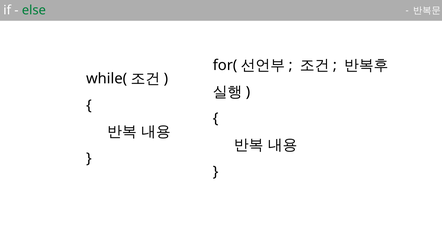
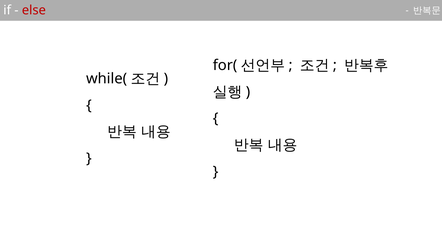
else colour: green -> red
